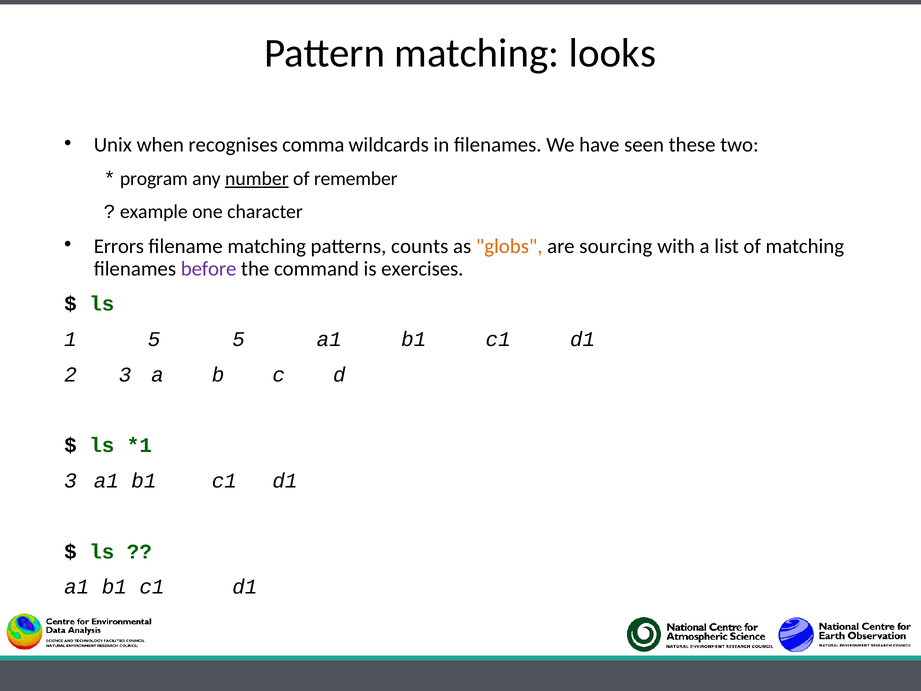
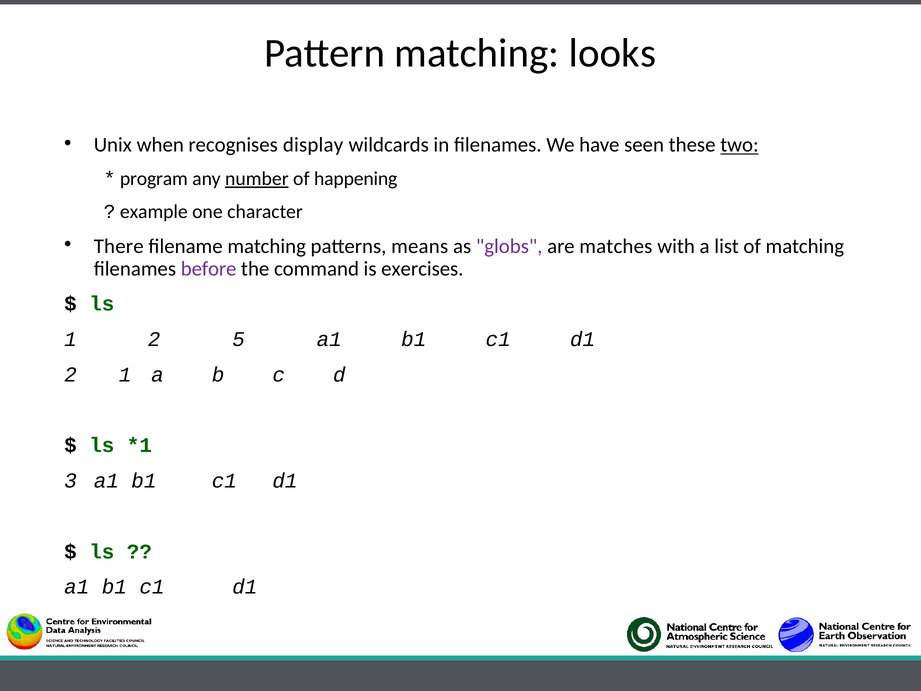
comma: comma -> display
two underline: none -> present
remember: remember -> happening
Errors: Errors -> There
counts: counts -> means
globs colour: orange -> purple
sourcing: sourcing -> matches
1 5: 5 -> 2
3 at (125, 375): 3 -> 1
